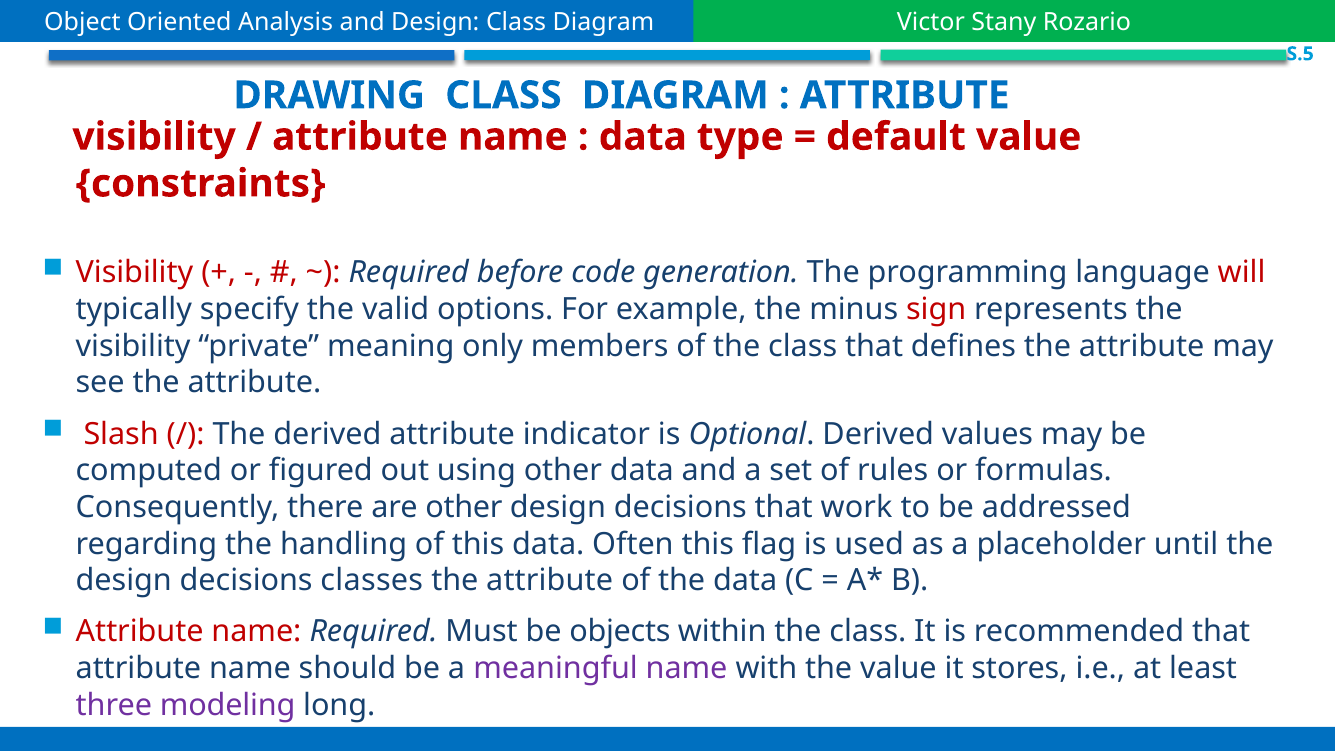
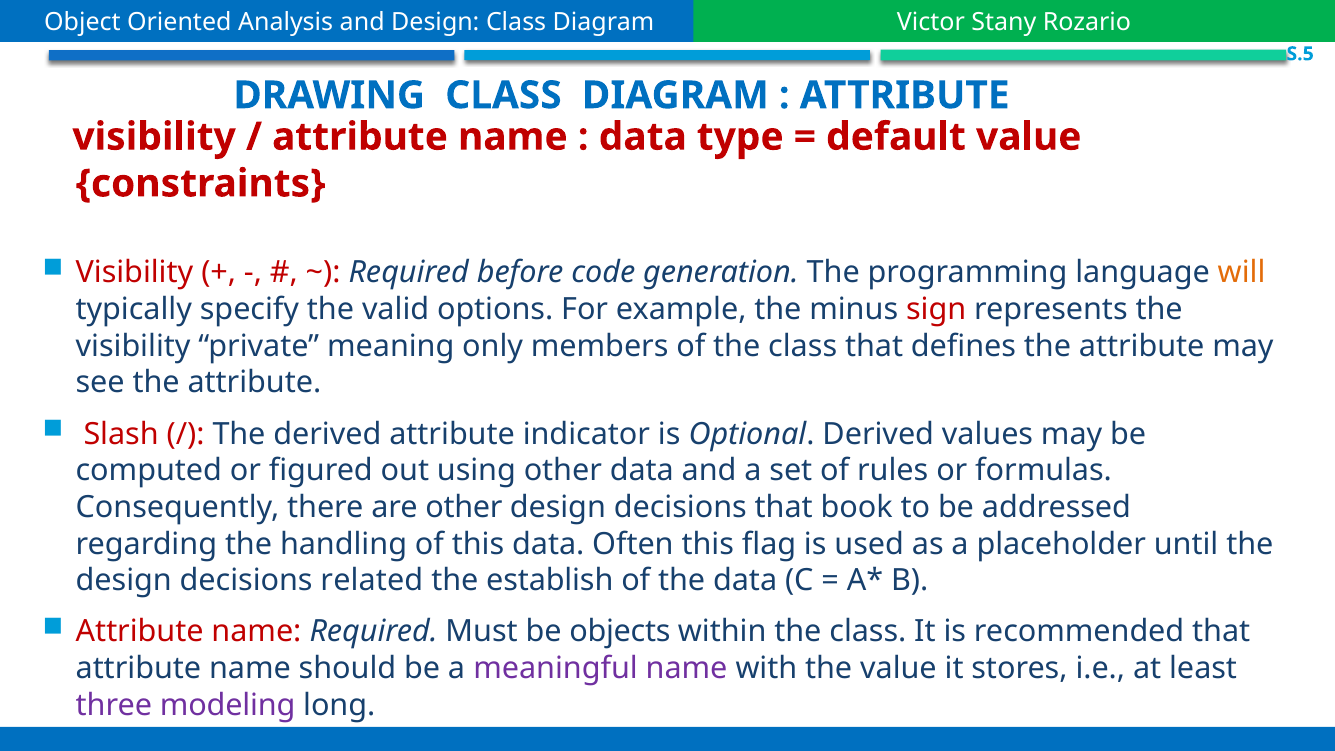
will colour: red -> orange
work: work -> book
classes: classes -> related
attribute at (550, 581): attribute -> establish
